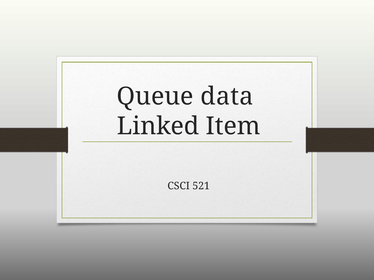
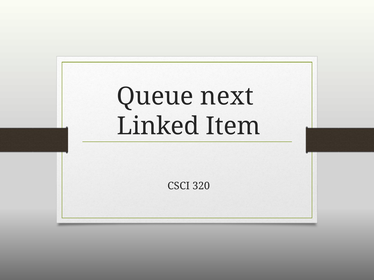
data: data -> next
521: 521 -> 320
